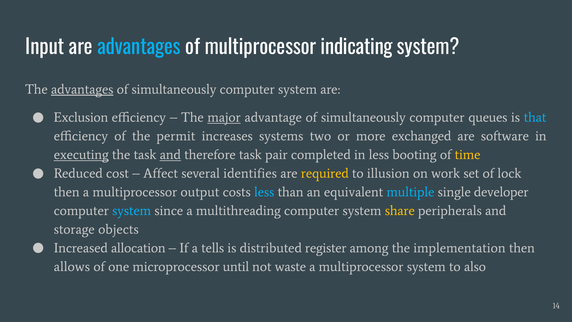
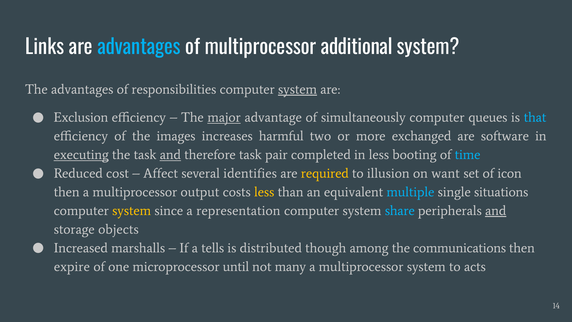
Input: Input -> Links
indicating: indicating -> additional
advantages at (82, 89) underline: present -> none
simultaneously at (174, 89): simultaneously -> responsibilities
system at (297, 89) underline: none -> present
permit: permit -> images
systems: systems -> harmful
time colour: yellow -> light blue
work: work -> want
lock: lock -> icon
less at (264, 192) colour: light blue -> yellow
developer: developer -> situations
system at (132, 211) colour: light blue -> yellow
multithreading: multithreading -> representation
share colour: yellow -> light blue
and at (496, 211) underline: none -> present
allocation: allocation -> marshalls
register: register -> though
implementation: implementation -> communications
allows: allows -> expire
waste: waste -> many
also: also -> acts
